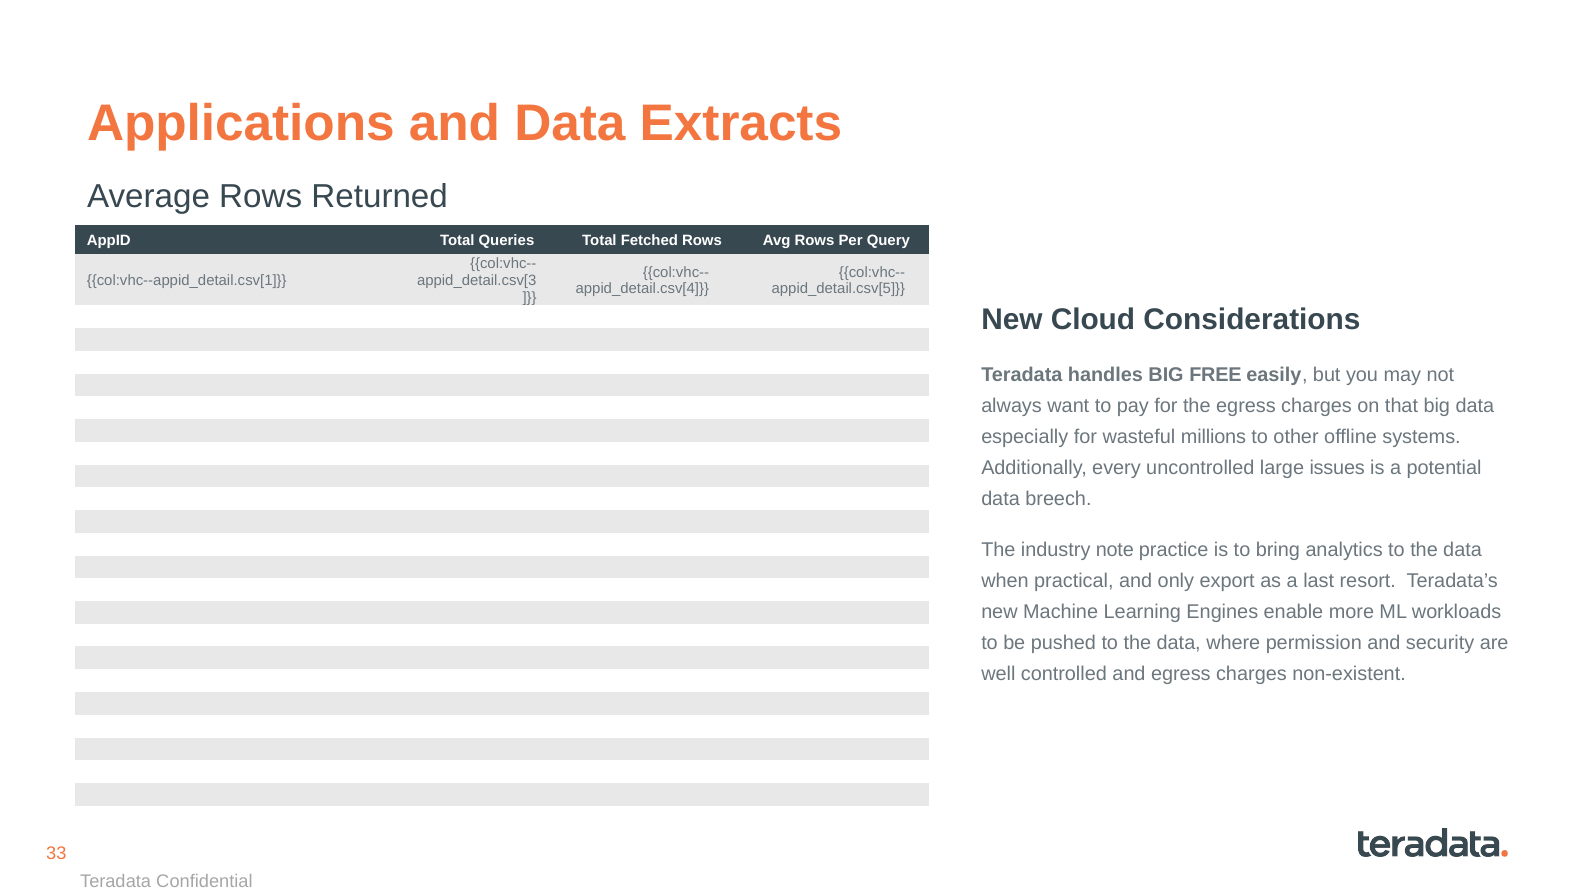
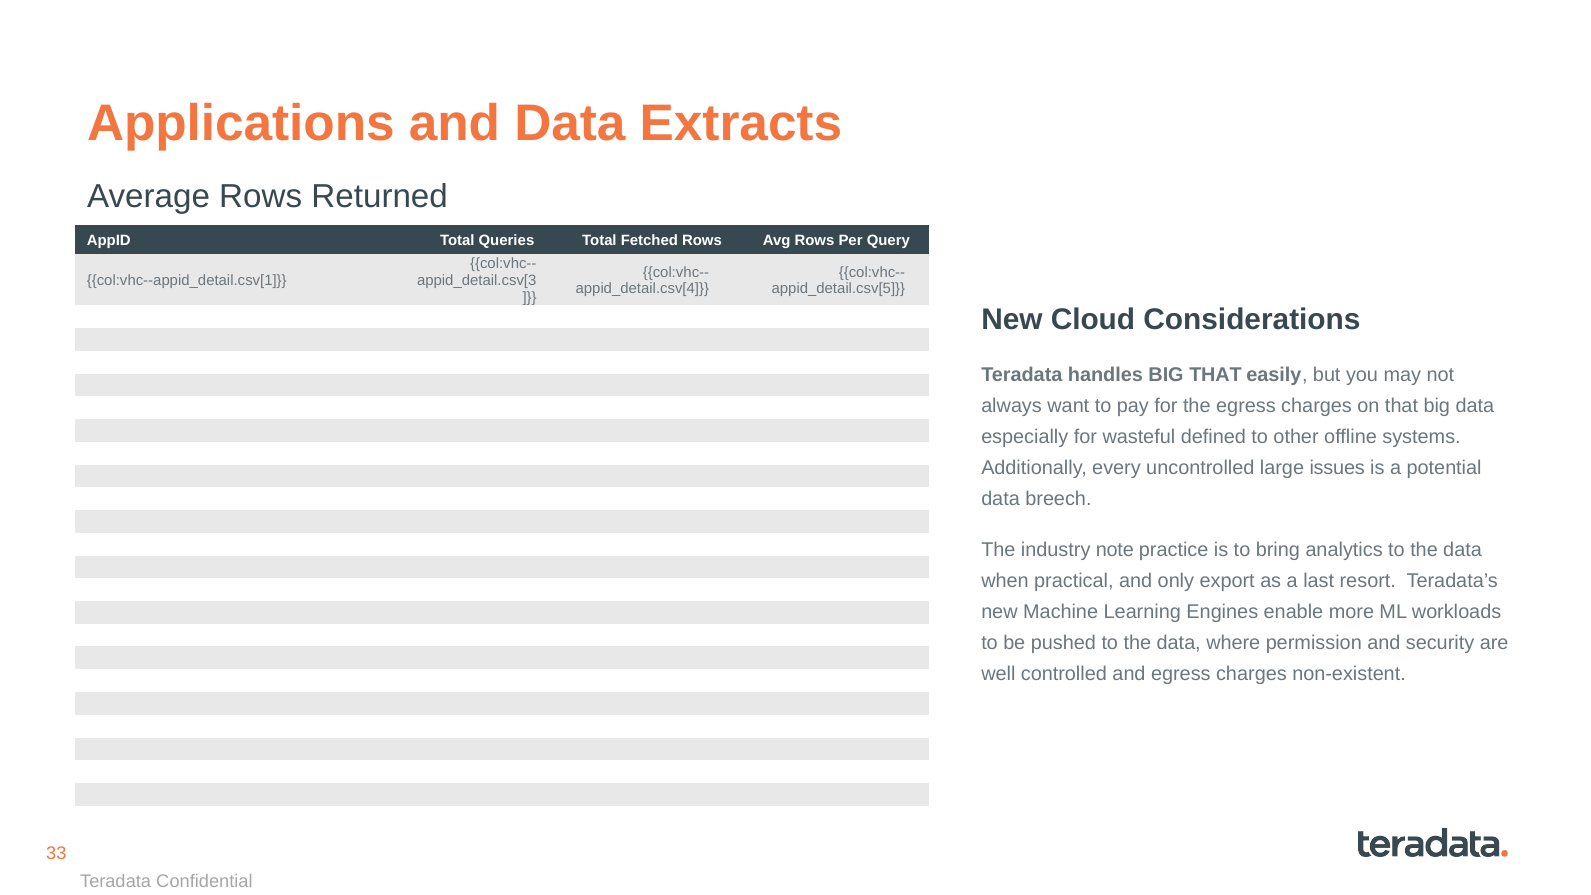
BIG FREE: FREE -> THAT
millions: millions -> defined
